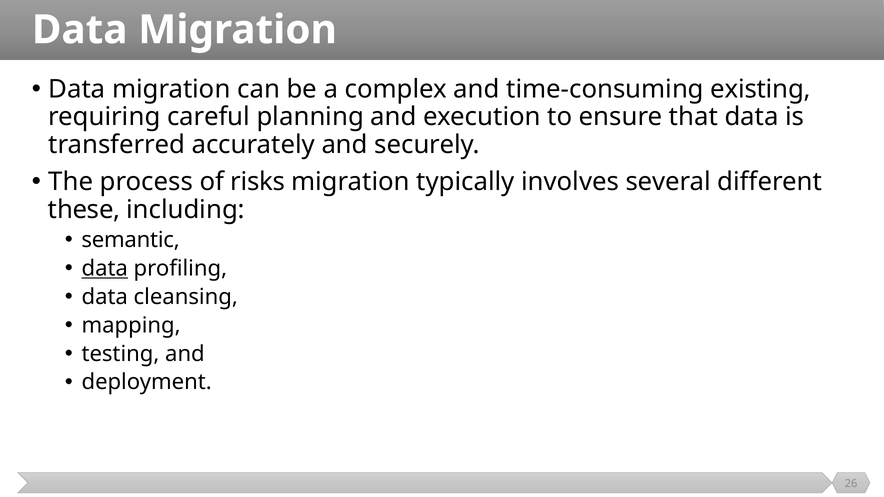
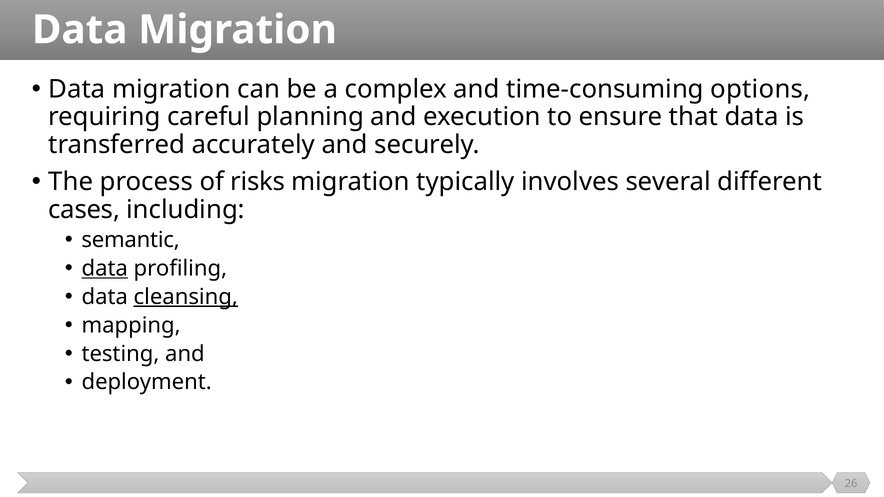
existing: existing -> options
these: these -> cases
cleansing underline: none -> present
